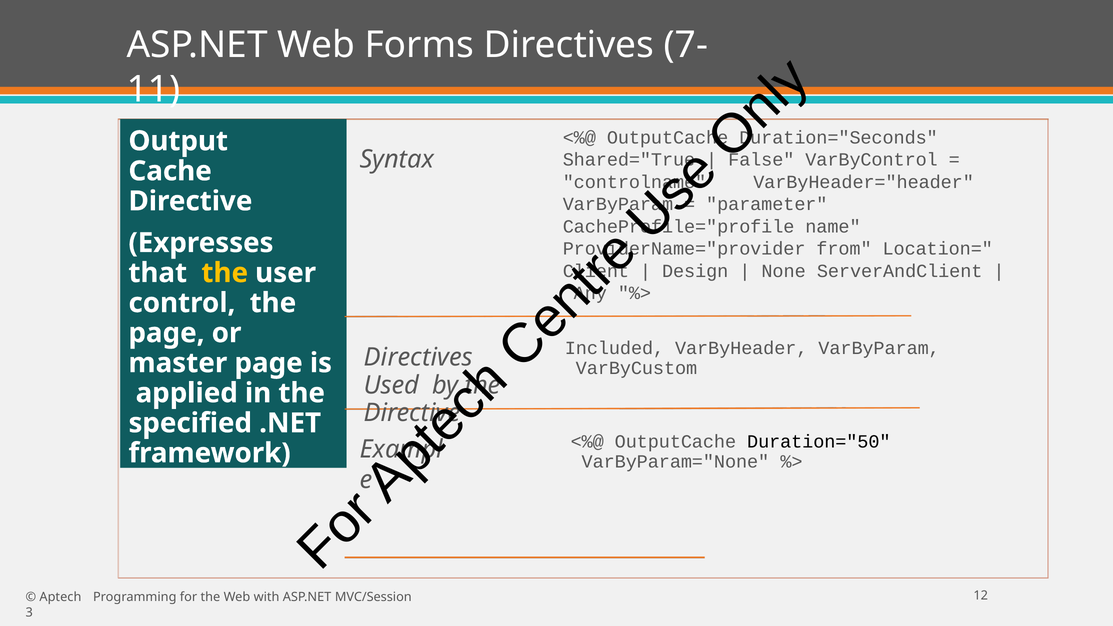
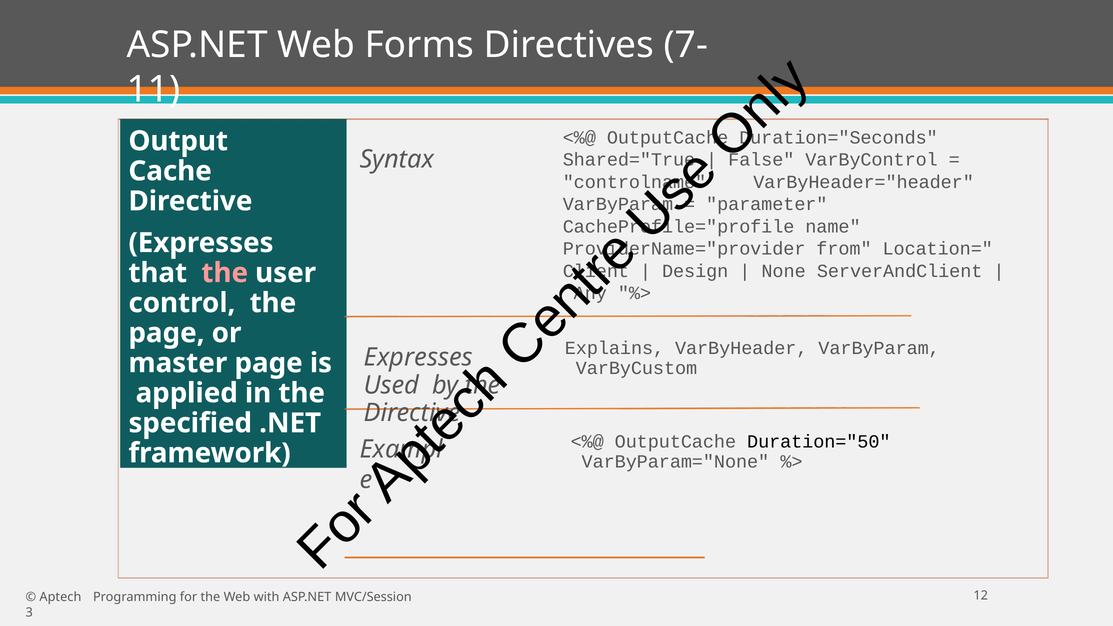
the at (225, 273) colour: yellow -> pink
Included: Included -> Explains
Directives at (418, 358): Directives -> Expresses
